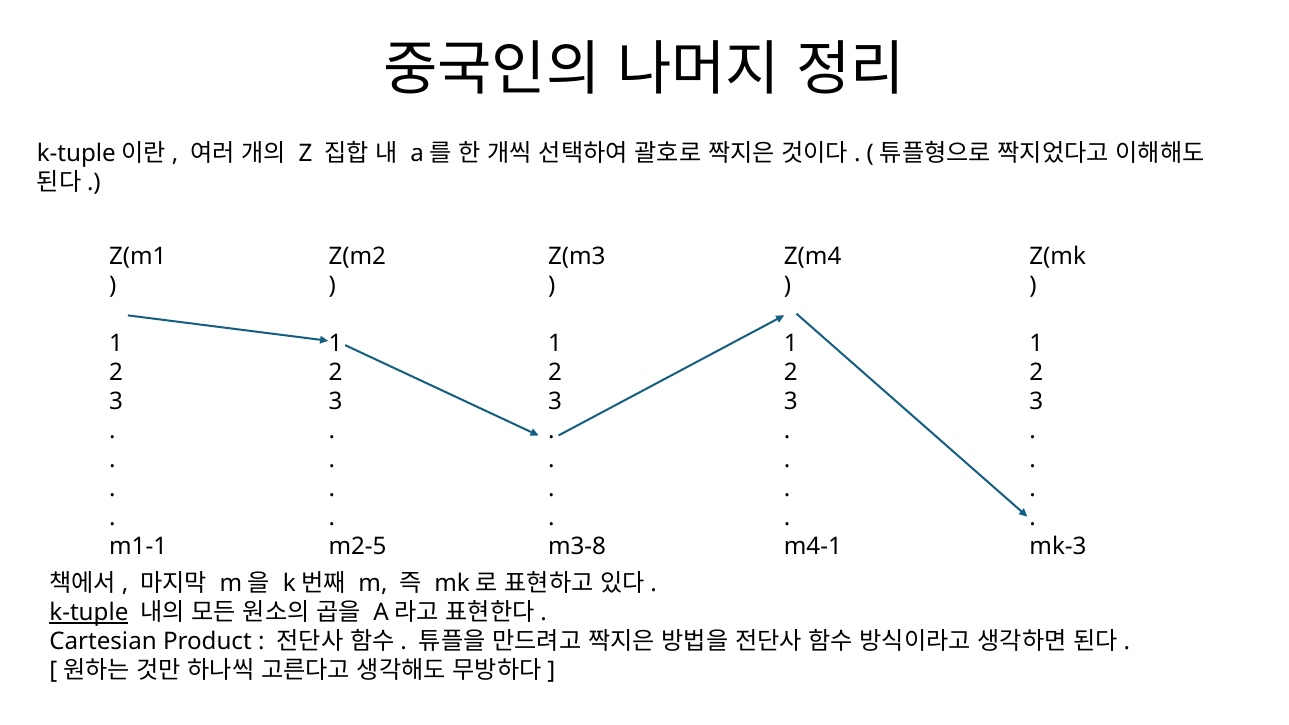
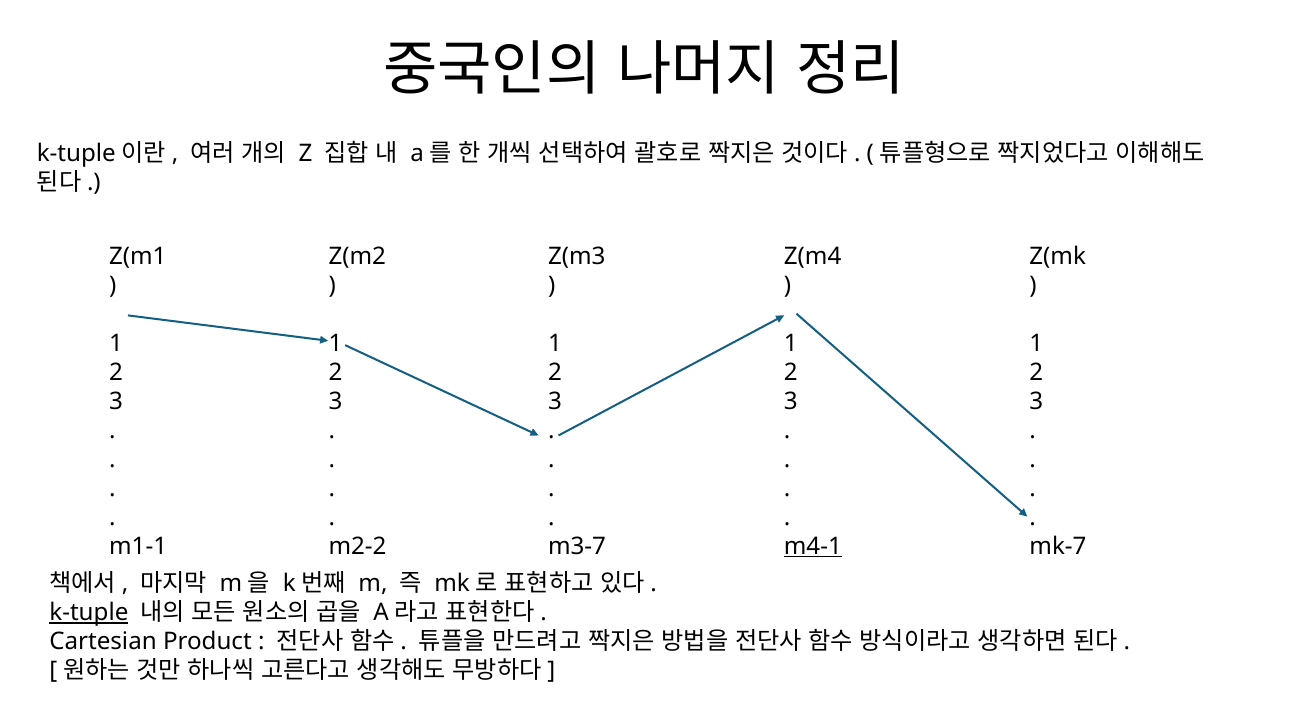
m2-5: m2-5 -> m2-2
m3-8: m3-8 -> m3-7
m4-1 underline: none -> present
mk-3: mk-3 -> mk-7
